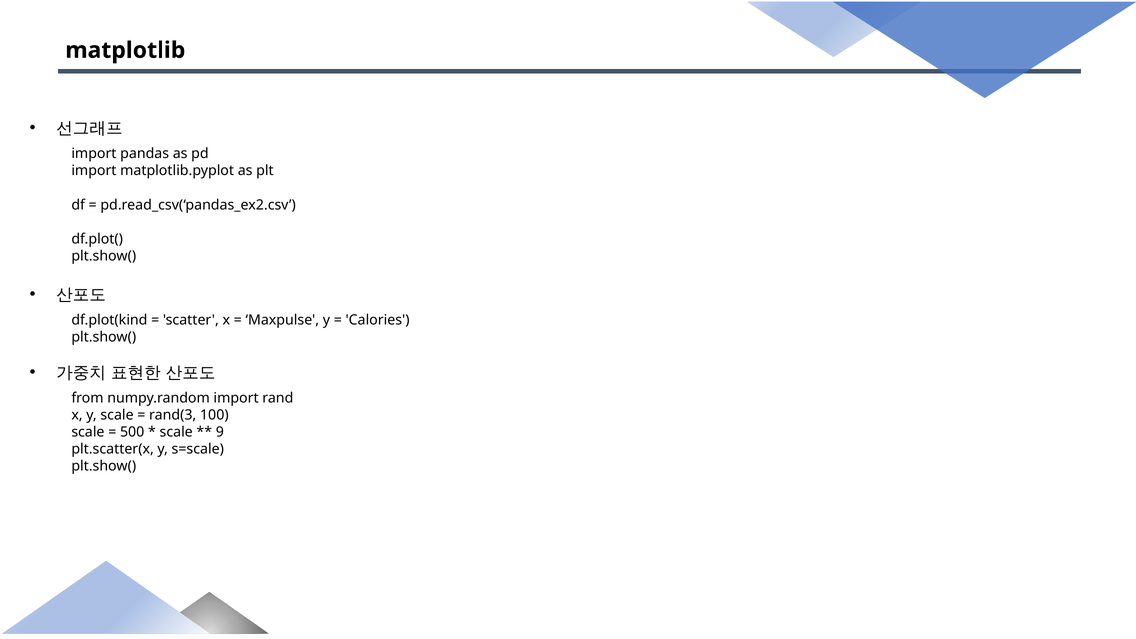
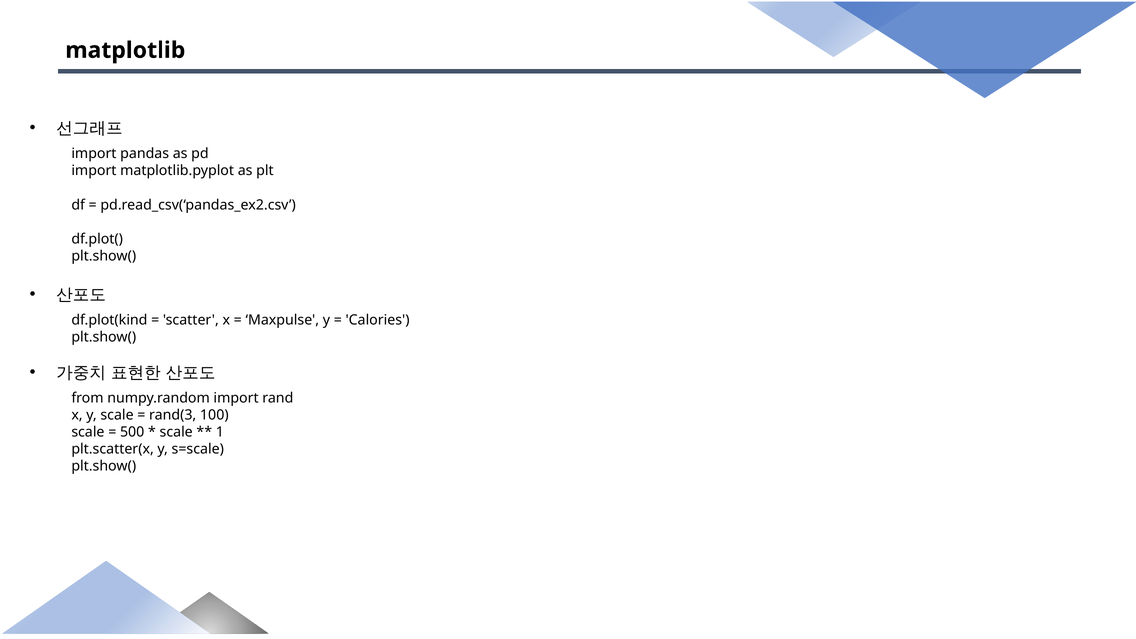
9: 9 -> 1
